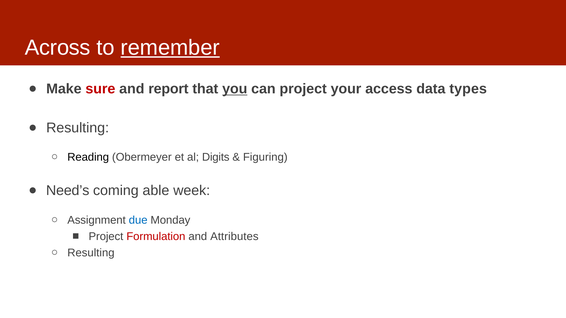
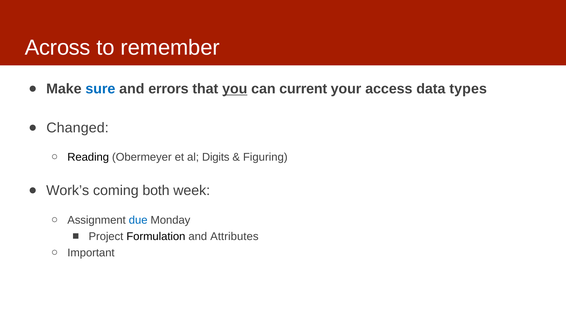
remember underline: present -> none
sure colour: red -> blue
report: report -> errors
can project: project -> current
Resulting at (78, 128): Resulting -> Changed
Need’s: Need’s -> Work’s
able: able -> both
Formulation colour: red -> black
Resulting at (91, 253): Resulting -> Important
